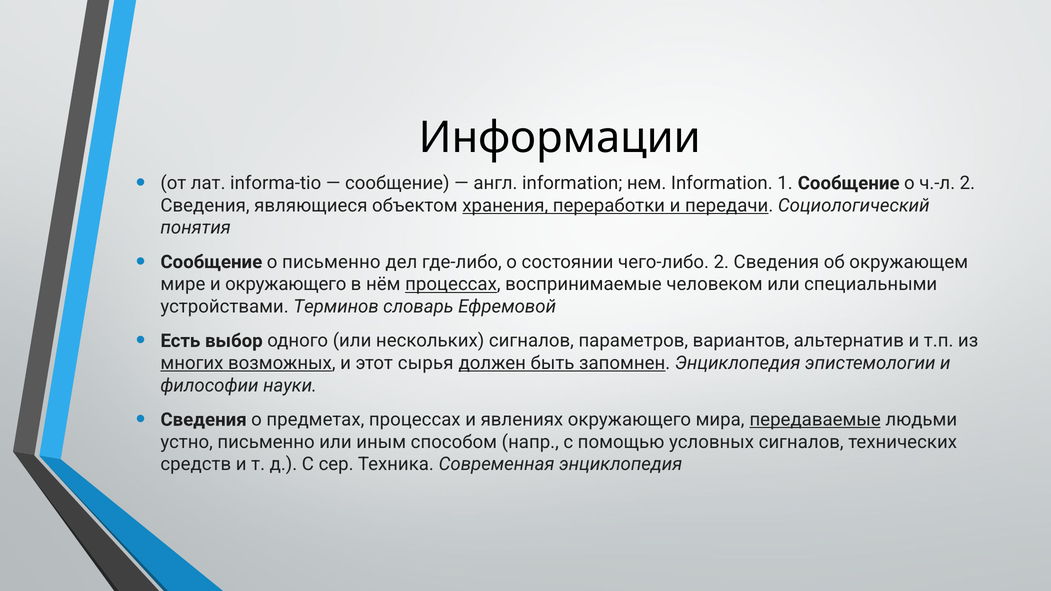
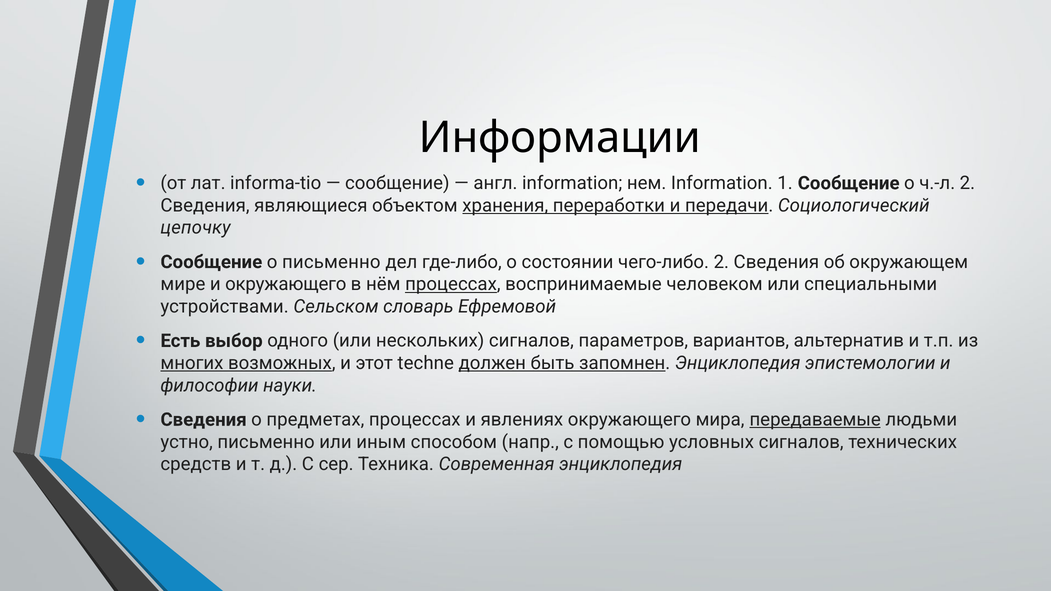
понятия: понятия -> цепочку
Терминов: Терминов -> Сельском
сырья: сырья -> techne
